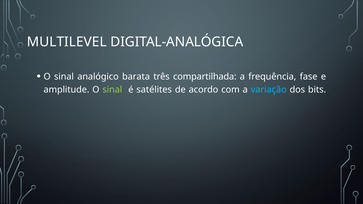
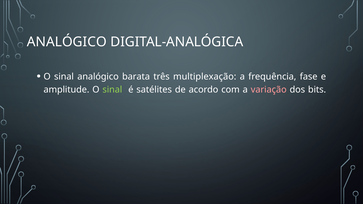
MULTILEVEL at (67, 42): MULTILEVEL -> ANALÓGICO
compartilhada: compartilhada -> multiplexação
variação colour: light blue -> pink
